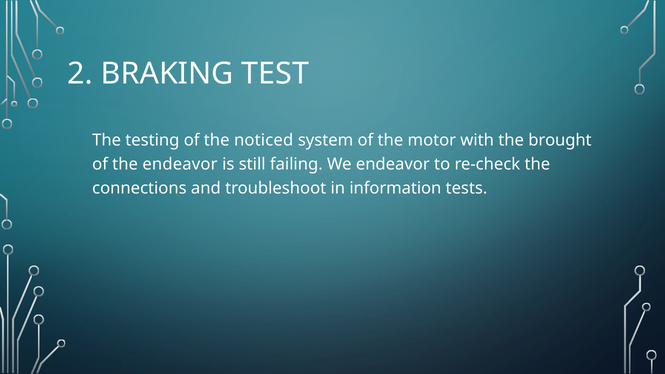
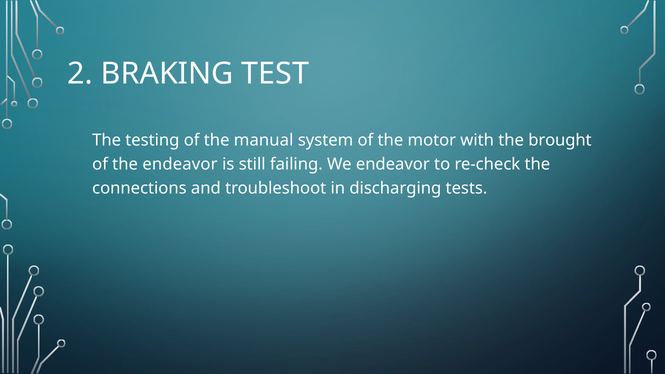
noticed: noticed -> manual
information: information -> discharging
